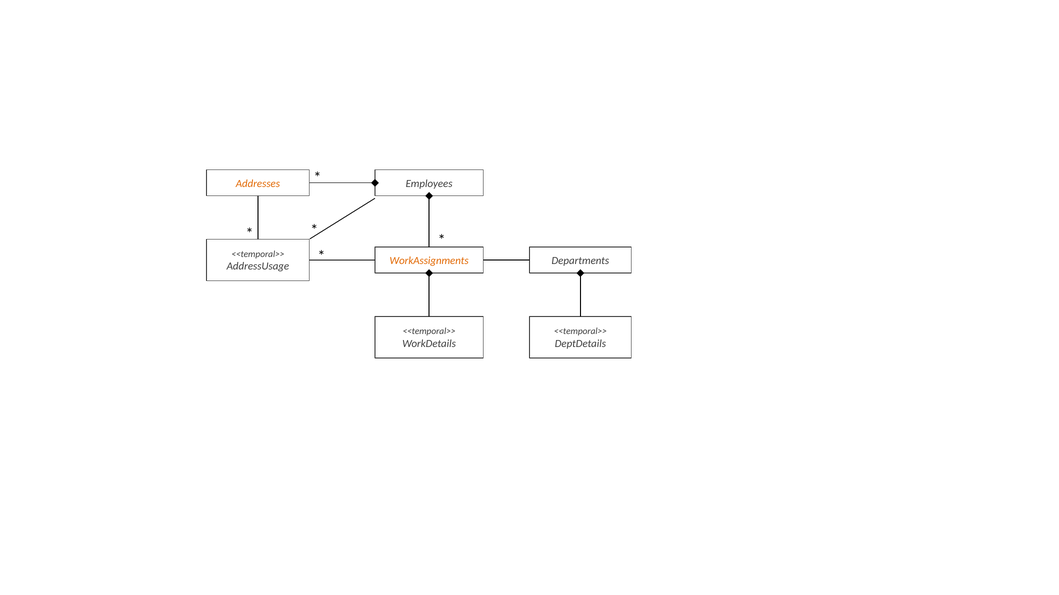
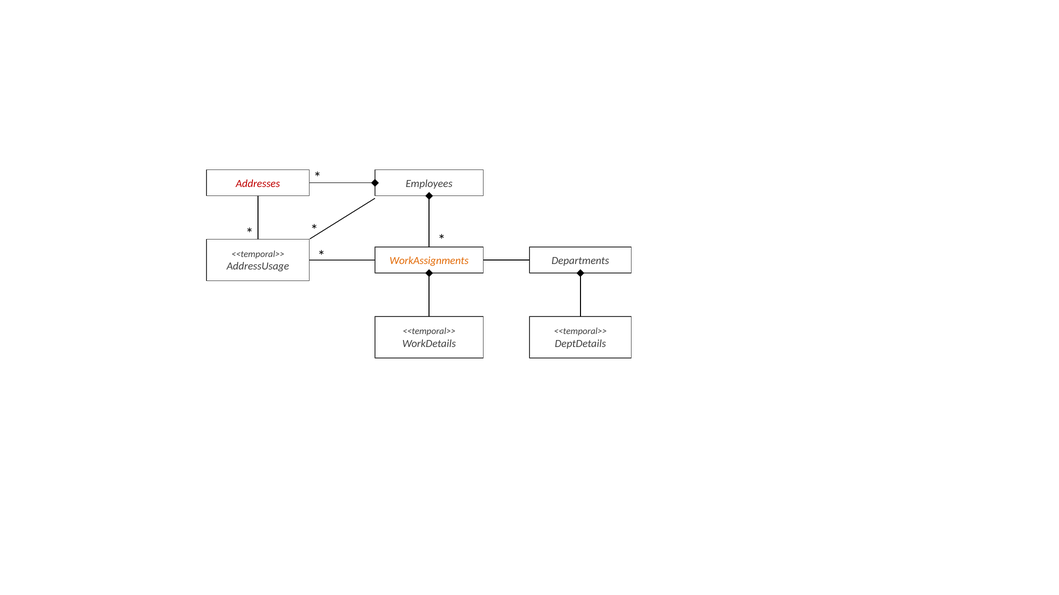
Addresses colour: orange -> red
